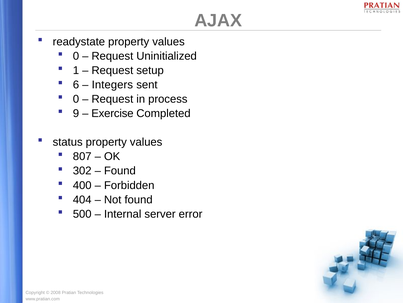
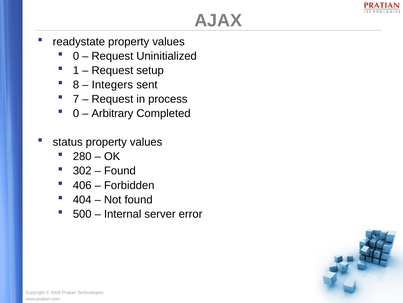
6: 6 -> 8
0 at (76, 99): 0 -> 7
9 at (76, 113): 9 -> 0
Exercise: Exercise -> Arbitrary
807: 807 -> 280
400: 400 -> 406
